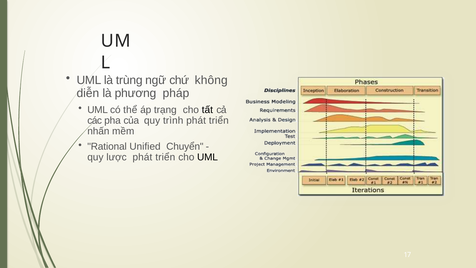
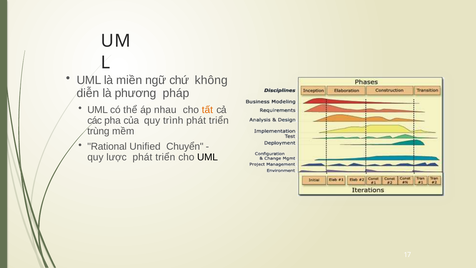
trùng: trùng -> miền
trạng: trạng -> nhau
tất colour: black -> orange
nhấn: nhấn -> trùng
